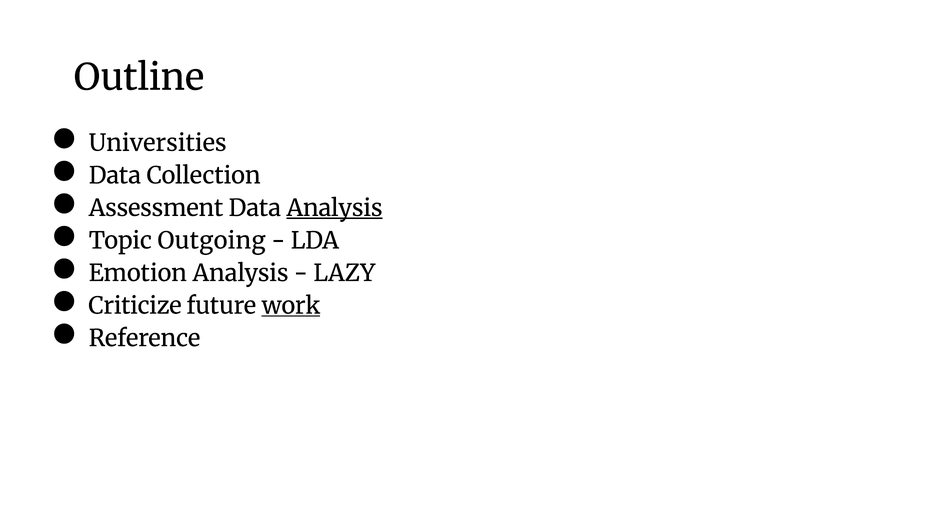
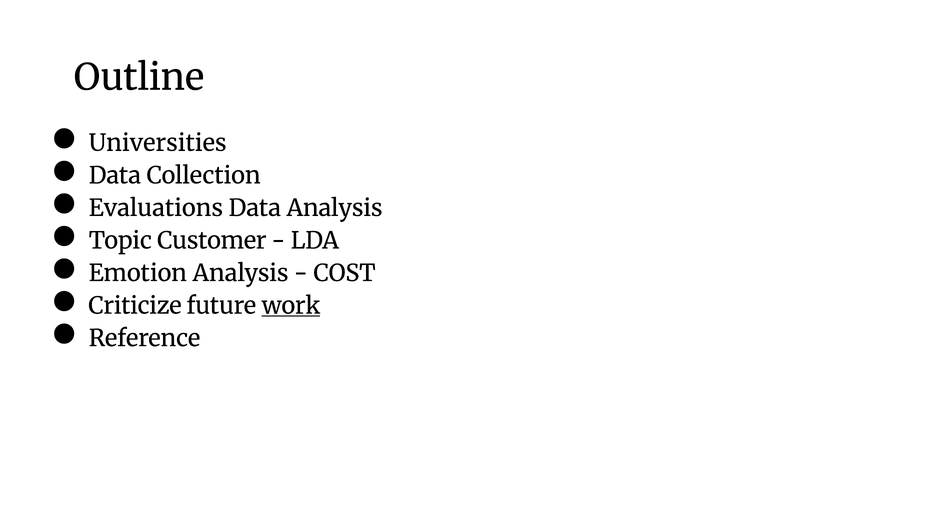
Assessment: Assessment -> Evaluations
Analysis at (335, 208) underline: present -> none
Outgoing: Outgoing -> Customer
LAZY: LAZY -> COST
